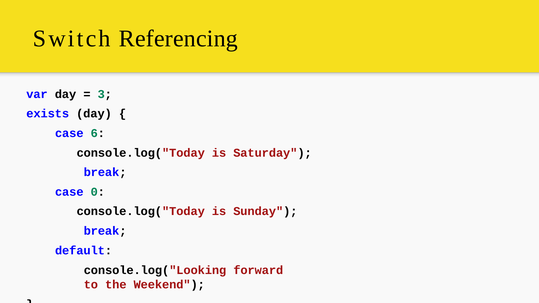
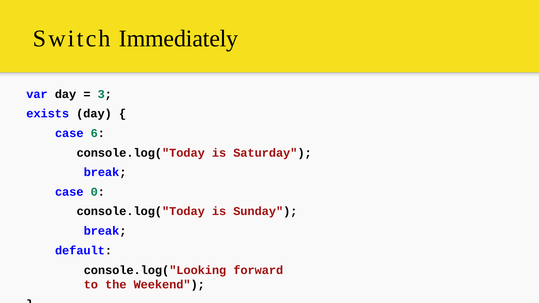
Referencing: Referencing -> Immediately
